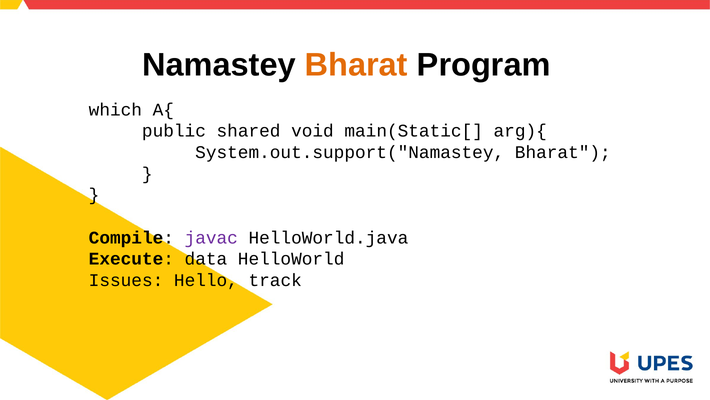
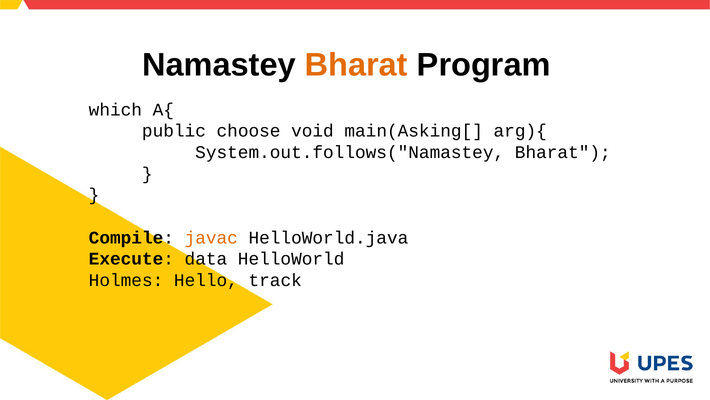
shared: shared -> choose
main(Static[: main(Static[ -> main(Asking[
System.out.support("Namastey: System.out.support("Namastey -> System.out.follows("Namastey
javac colour: purple -> orange
Issues: Issues -> Holmes
